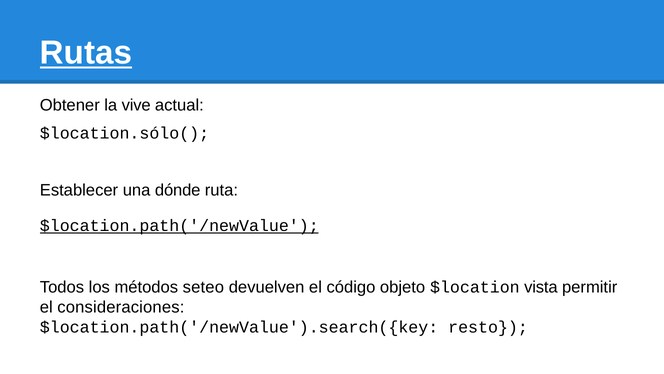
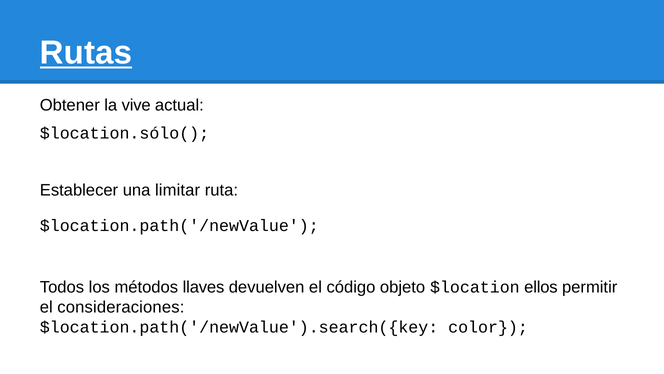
dónde: dónde -> limitar
$location.path('/newValue underline: present -> none
seteo: seteo -> llaves
vista: vista -> ellos
resto: resto -> color
